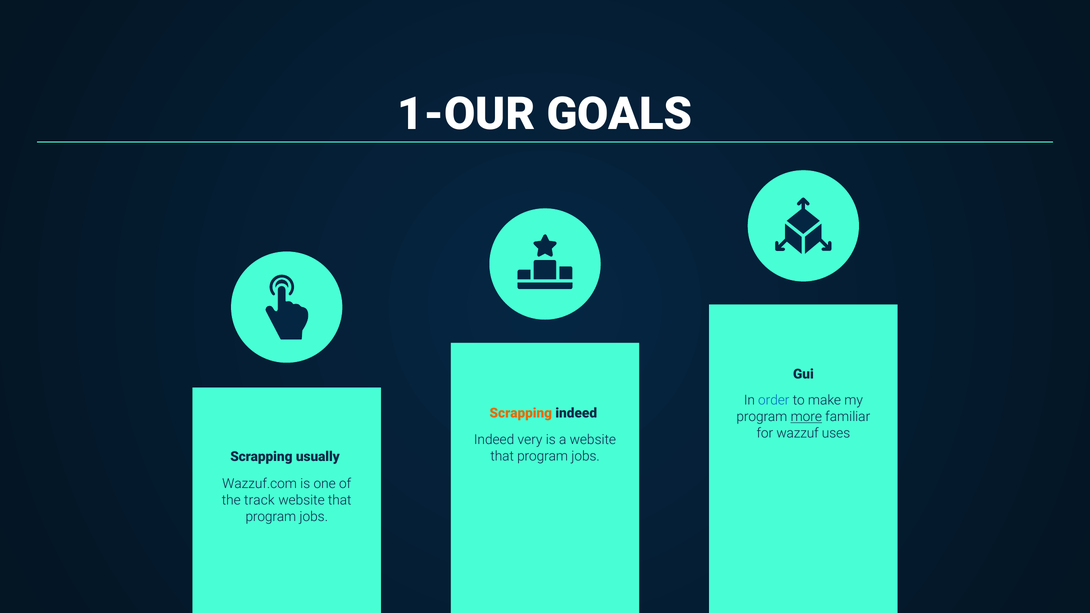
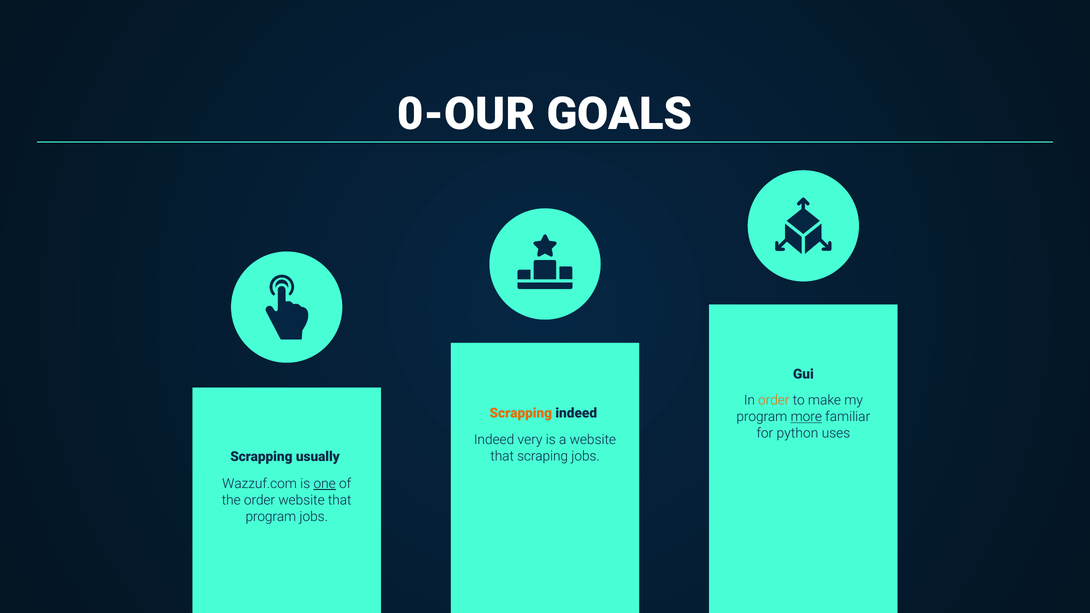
1-OUR: 1-OUR -> 0-OUR
order at (774, 401) colour: blue -> orange
wazzuf: wazzuf -> python
program at (543, 456): program -> scraping
one underline: none -> present
the track: track -> order
